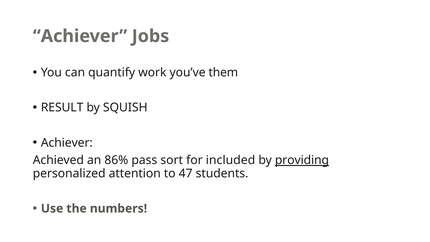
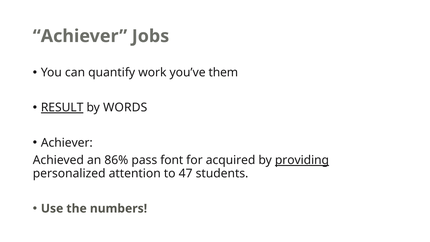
RESULT underline: none -> present
SQUISH: SQUISH -> WORDS
sort: sort -> font
included: included -> acquired
